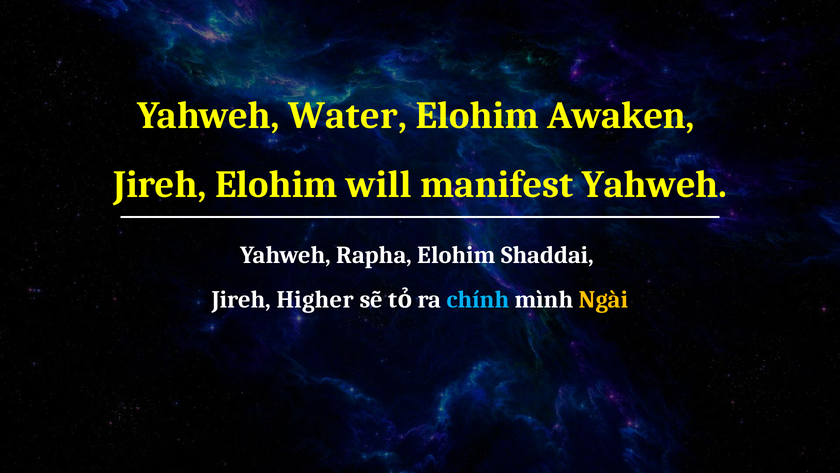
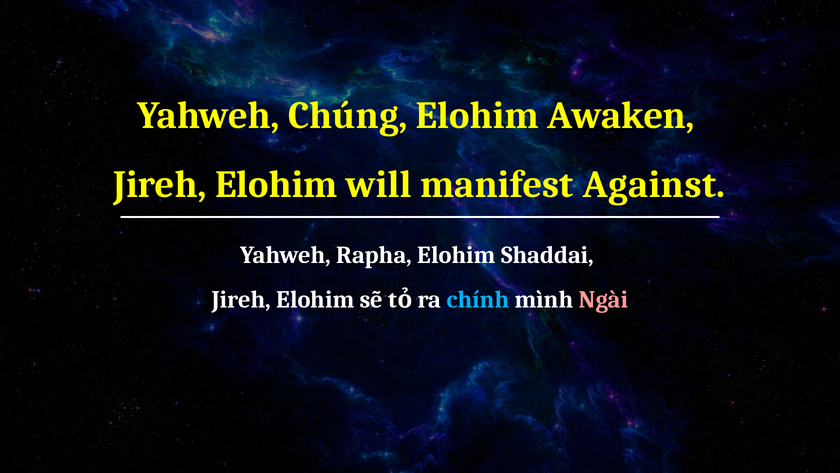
Water: Water -> Chúng
manifest Yahweh: Yahweh -> Against
Higher at (315, 299): Higher -> Elohim
Ngài colour: yellow -> pink
